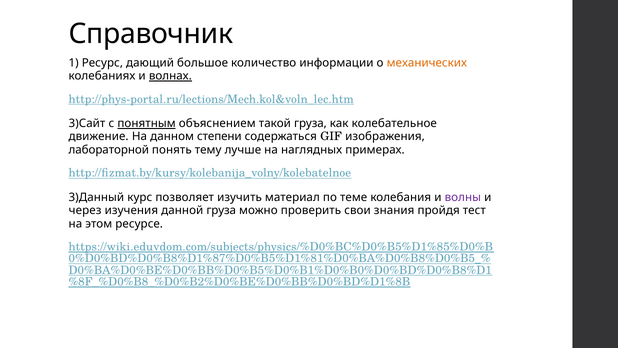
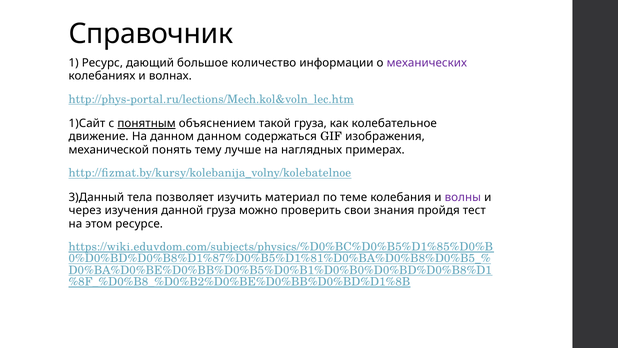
механических colour: orange -> purple
волнах underline: present -> none
3)Сайт: 3)Сайт -> 1)Сайт
данном степени: степени -> данном
лабораторной: лабораторной -> механической
курс: курс -> тела
